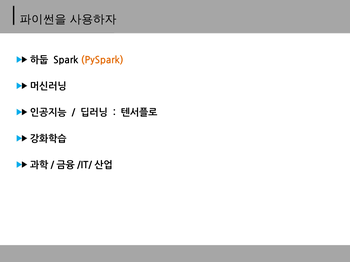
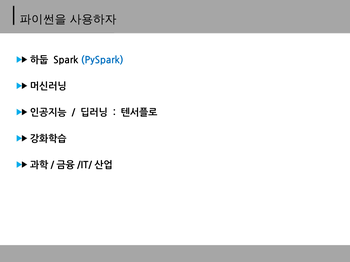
PySpark colour: orange -> blue
